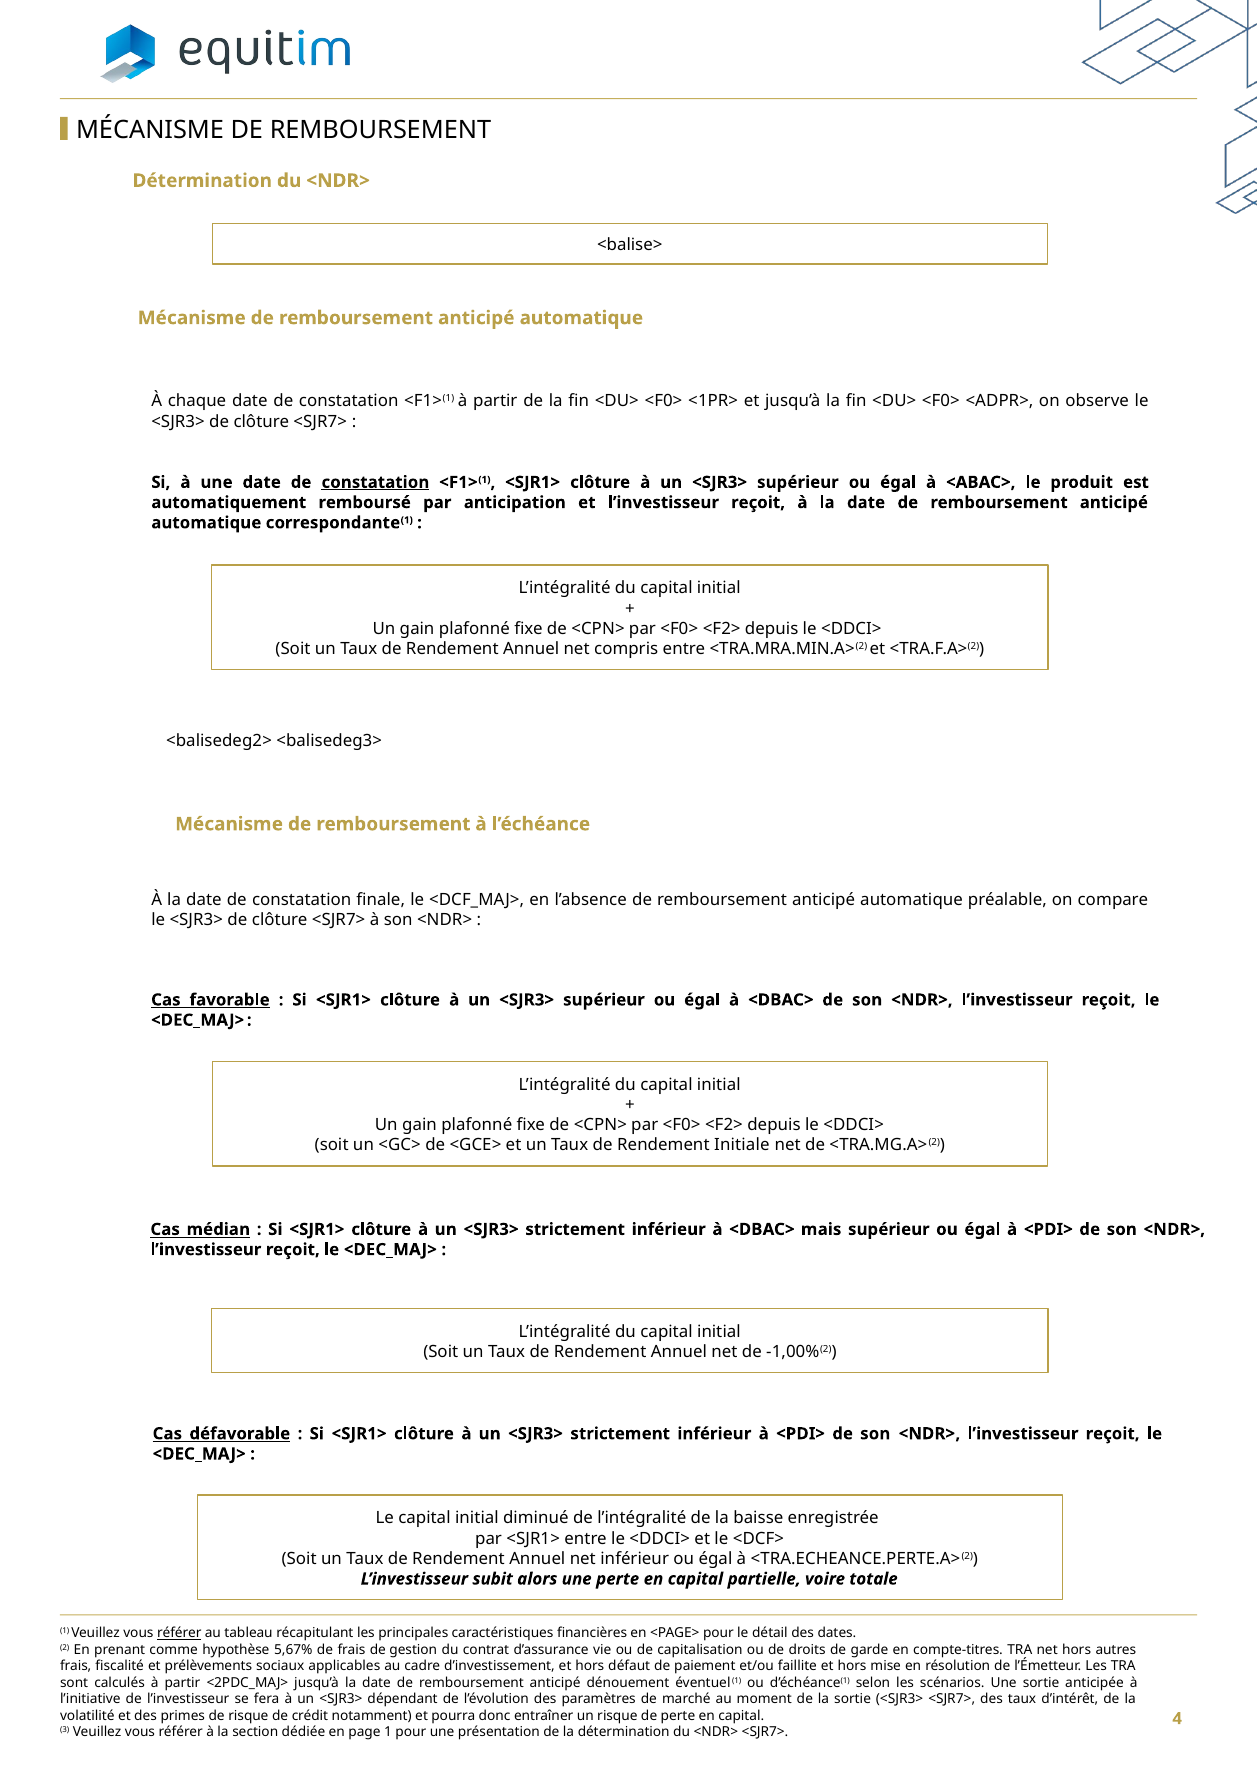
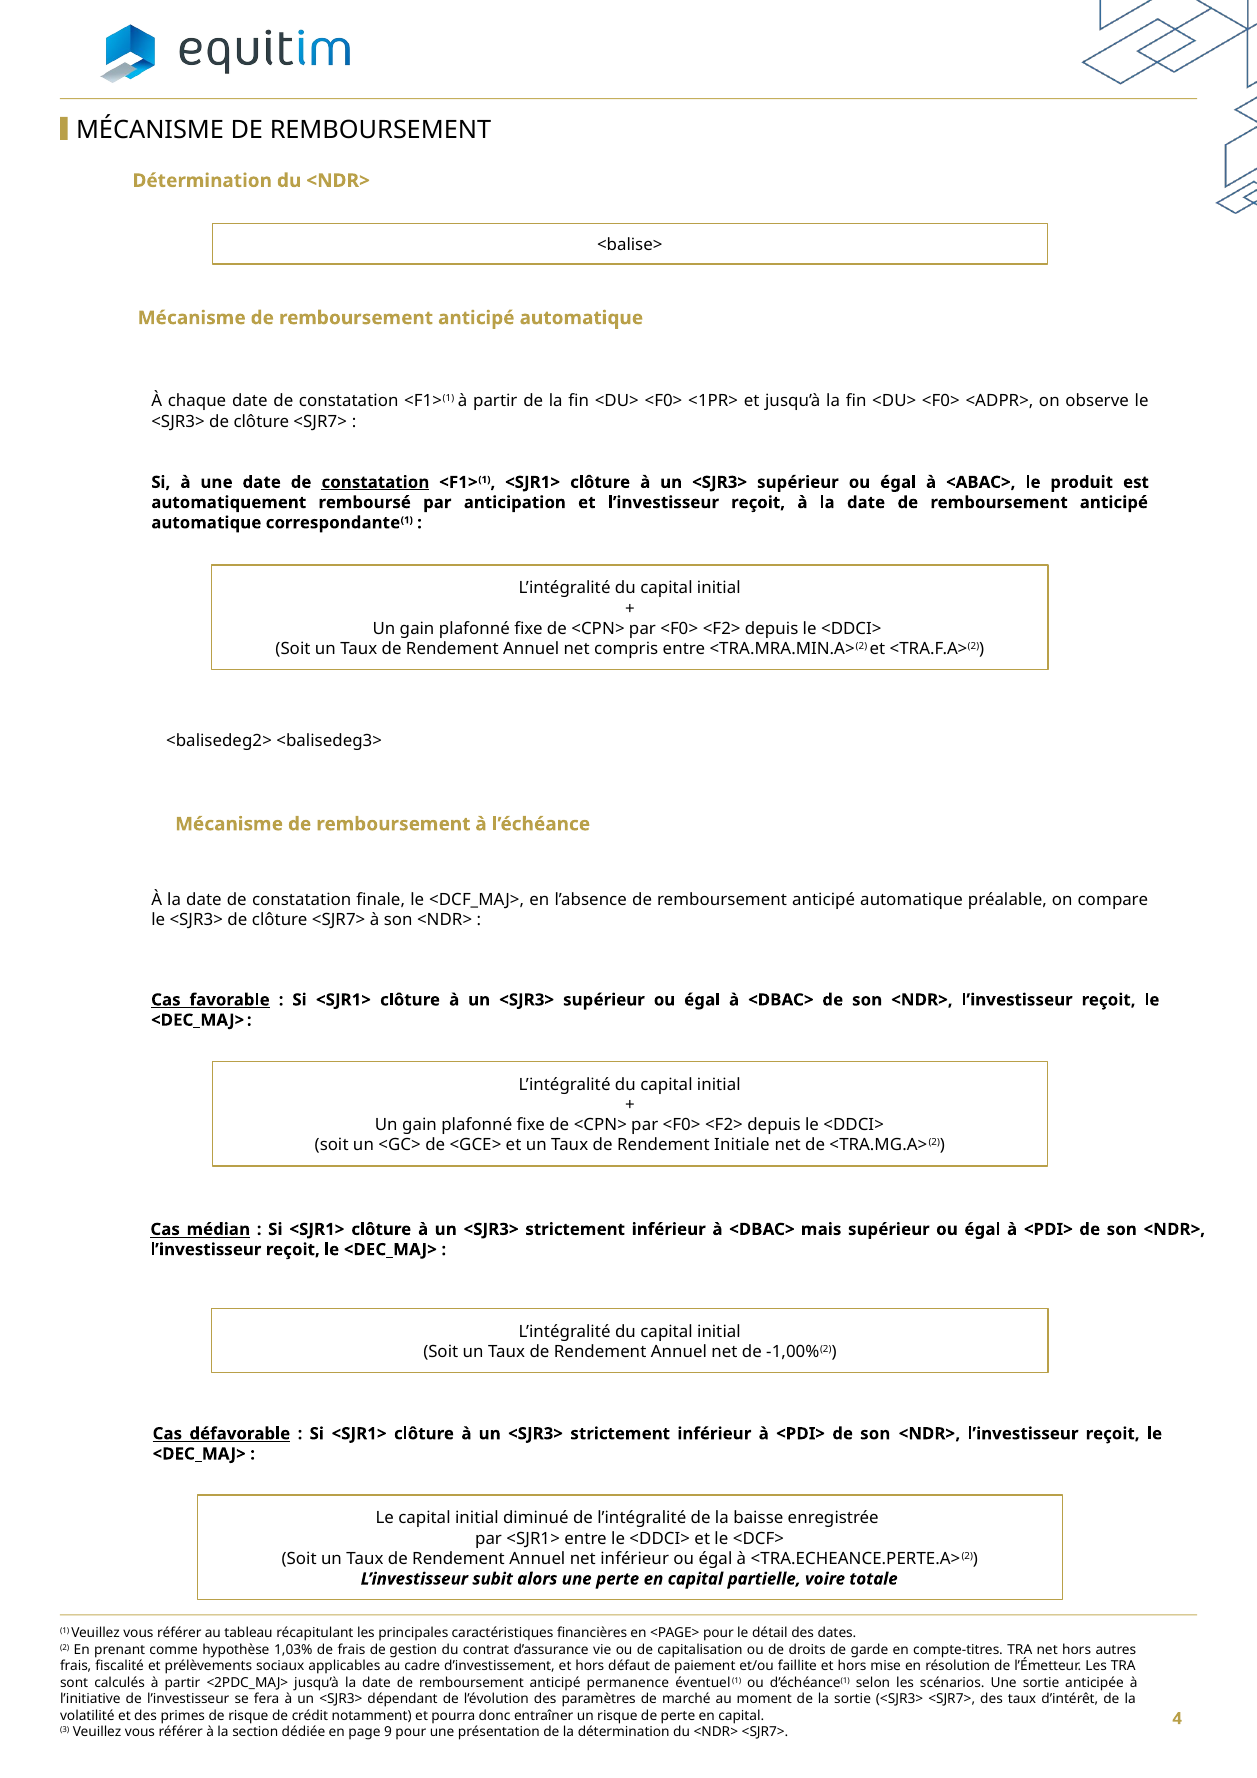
référer at (179, 1633) underline: present -> none
5,67%: 5,67% -> 1,03%
dénouement: dénouement -> permanence
page 1: 1 -> 9
